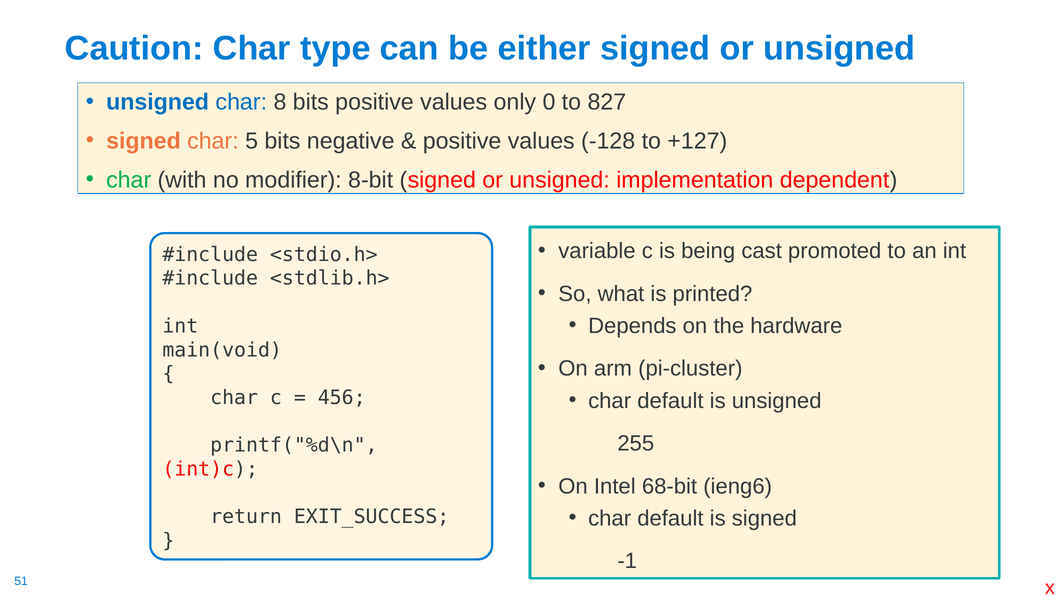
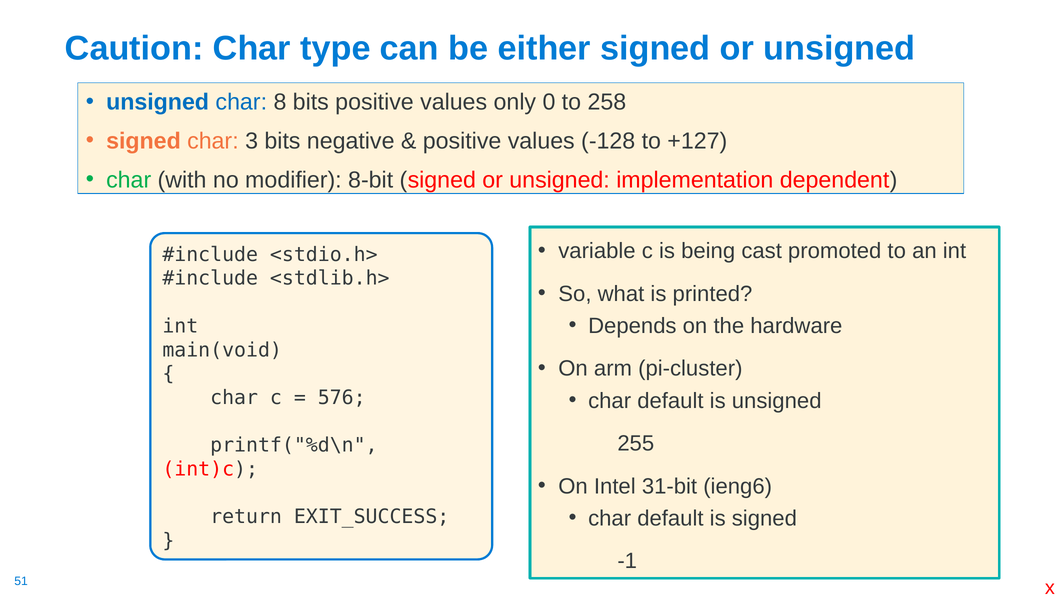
827: 827 -> 258
5: 5 -> 3
456: 456 -> 576
68-bit: 68-bit -> 31-bit
